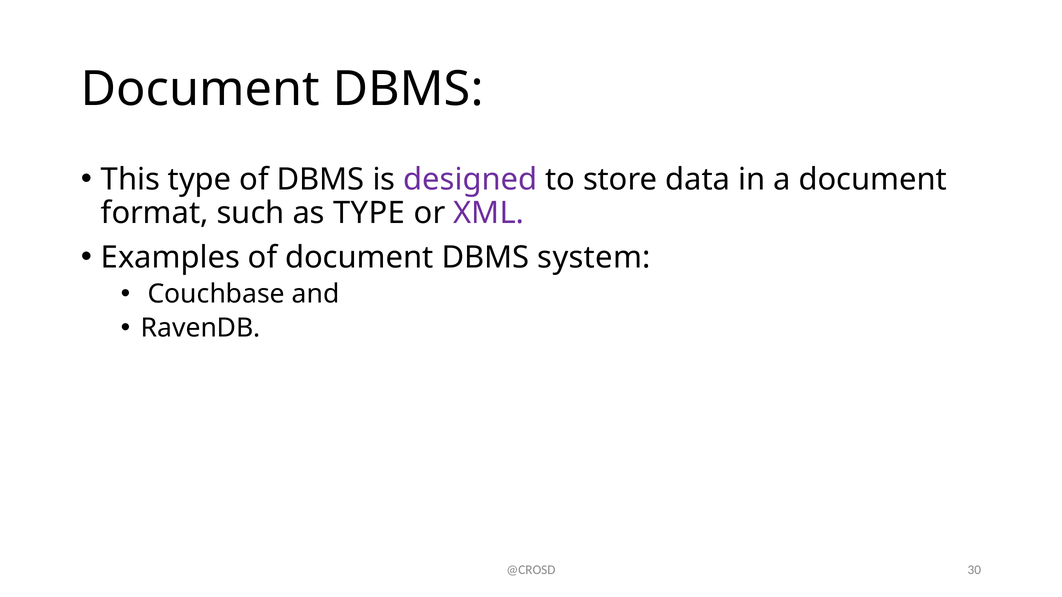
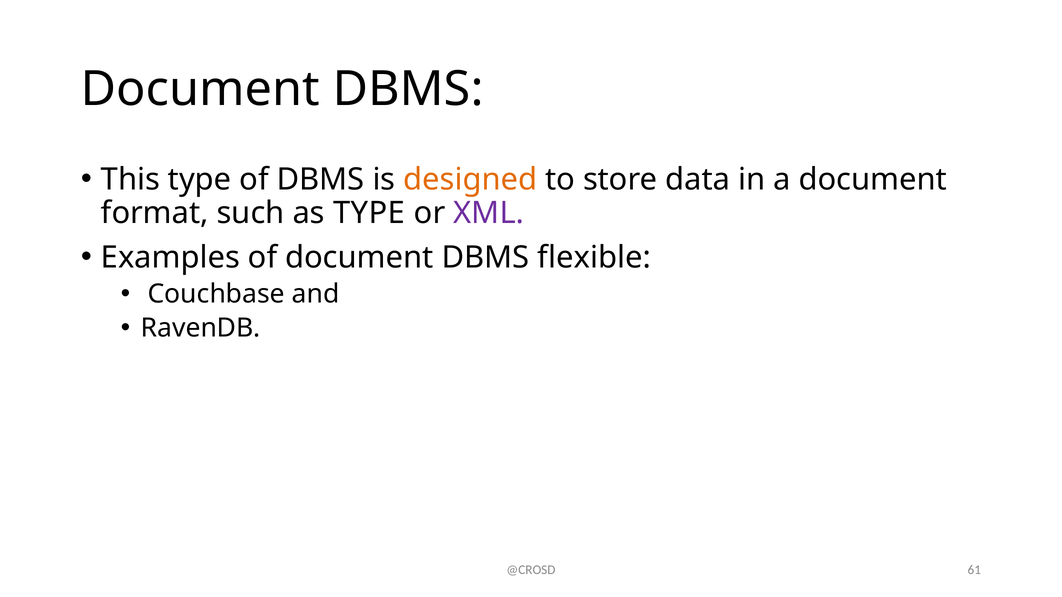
designed colour: purple -> orange
system: system -> flexible
30: 30 -> 61
